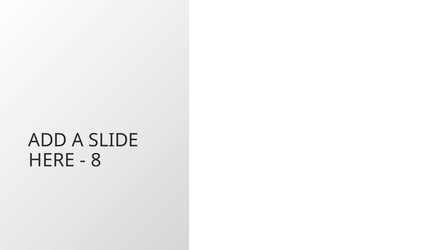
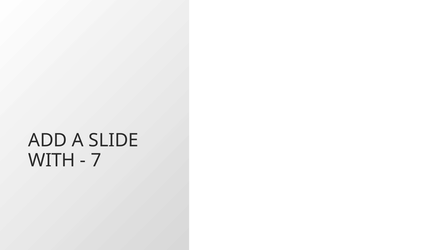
HERE: HERE -> WITH
8: 8 -> 7
